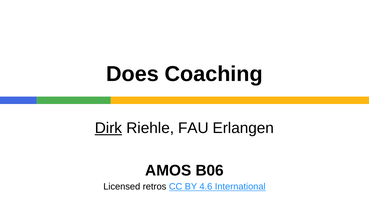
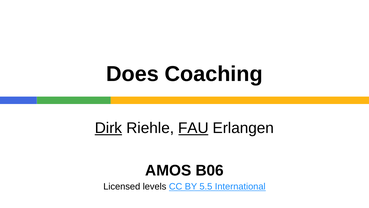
FAU underline: none -> present
retros: retros -> levels
4.6: 4.6 -> 5.5
